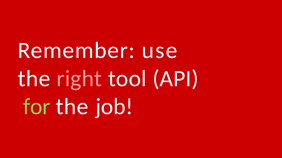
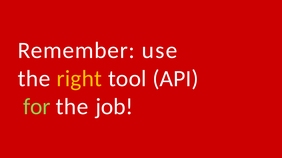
right colour: pink -> yellow
